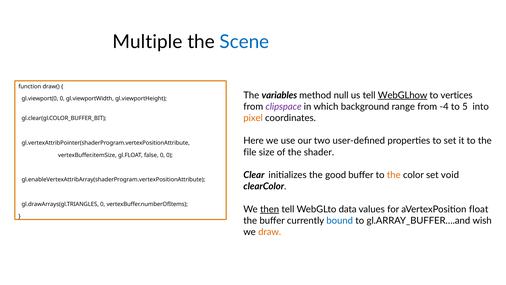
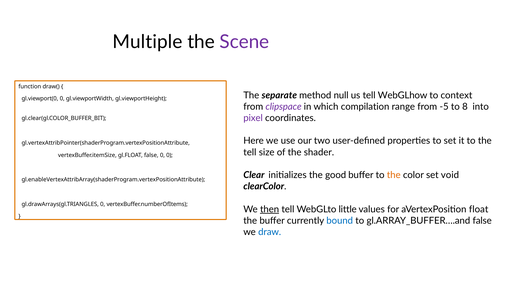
Scene colour: blue -> purple
variables: variables -> separate
WebGLhow underline: present -> none
vertices: vertices -> context
background: background -> compilation
-4: -4 -> -5
5: 5 -> 8
pixel colour: orange -> purple
file at (250, 152): file -> tell
data: data -> little
gl.ARRAY_BUFFER….and wish: wish -> false
draw colour: orange -> blue
